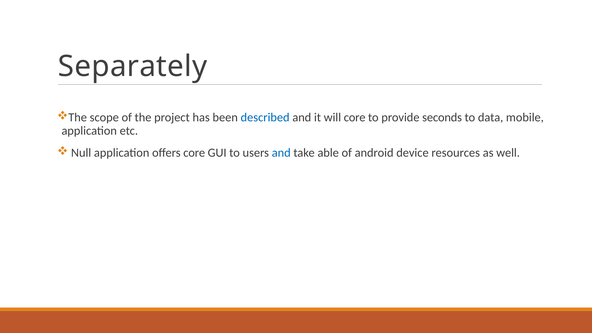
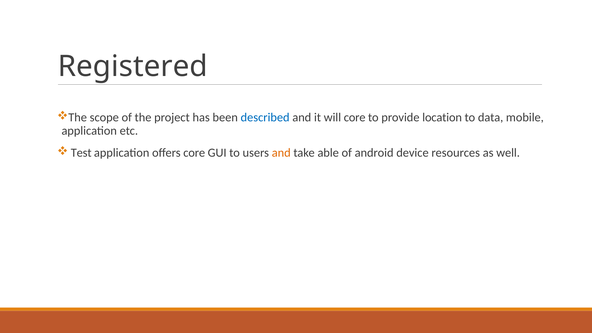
Separately: Separately -> Registered
seconds: seconds -> location
Null: Null -> Test
and at (281, 153) colour: blue -> orange
